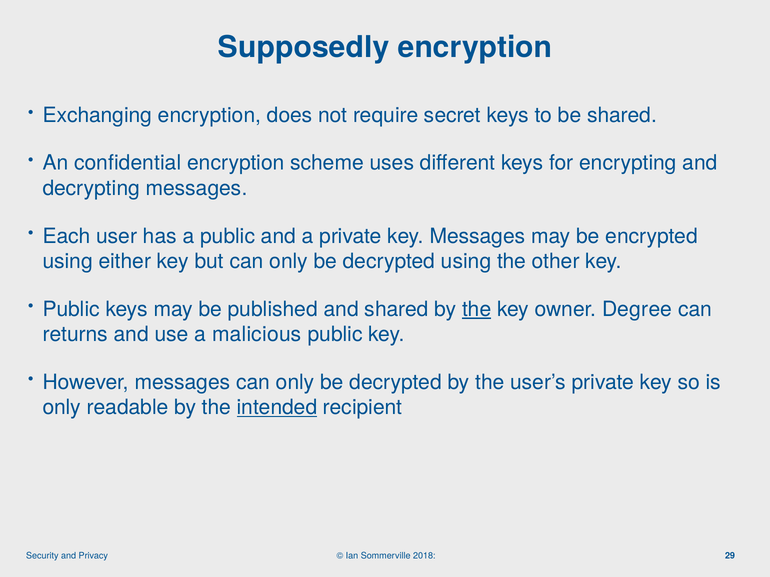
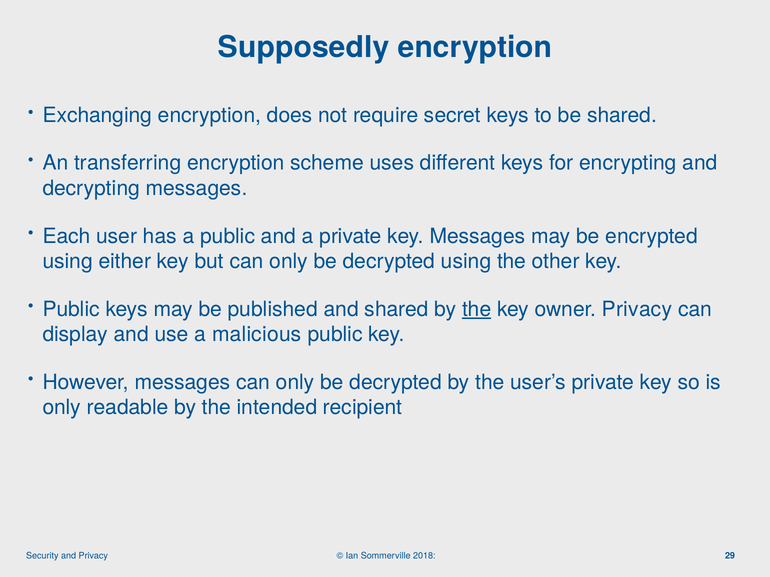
confidential: confidential -> transferring
owner Degree: Degree -> Privacy
returns: returns -> display
intended underline: present -> none
